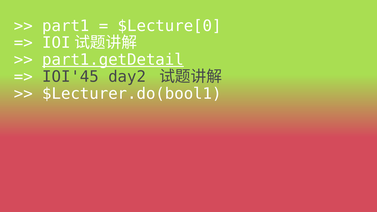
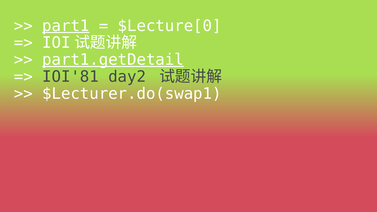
part1 underline: none -> present
IOI'45: IOI'45 -> IOI'81
$Lecturer.do(bool1: $Lecturer.do(bool1 -> $Lecturer.do(swap1
